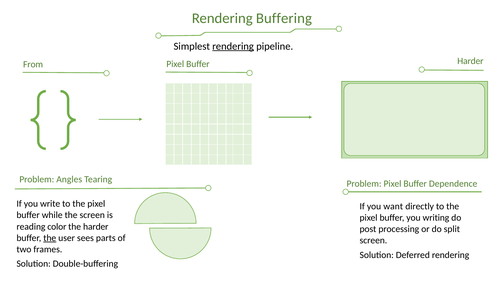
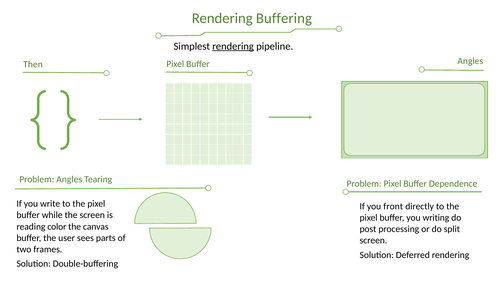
From: From -> Then
Buffer Harder: Harder -> Angles
want: want -> front
the harder: harder -> canvas
the at (50, 238) underline: present -> none
